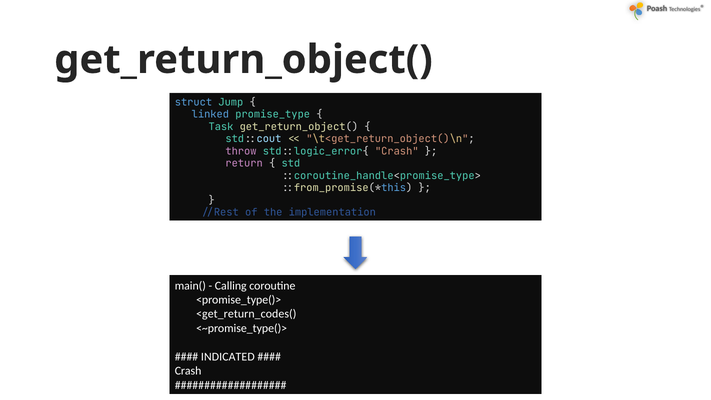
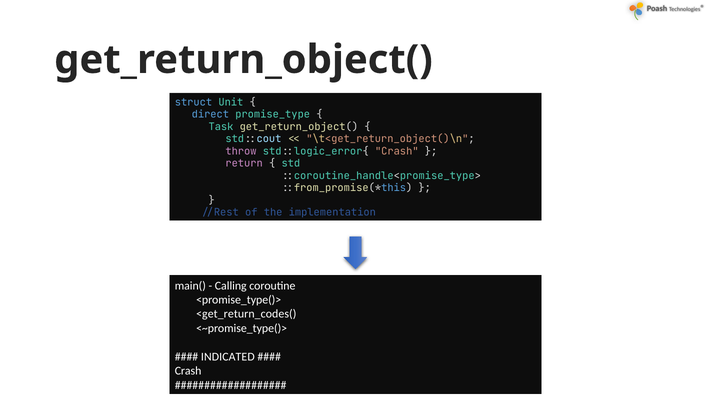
Jump: Jump -> Unit
linked: linked -> direct
